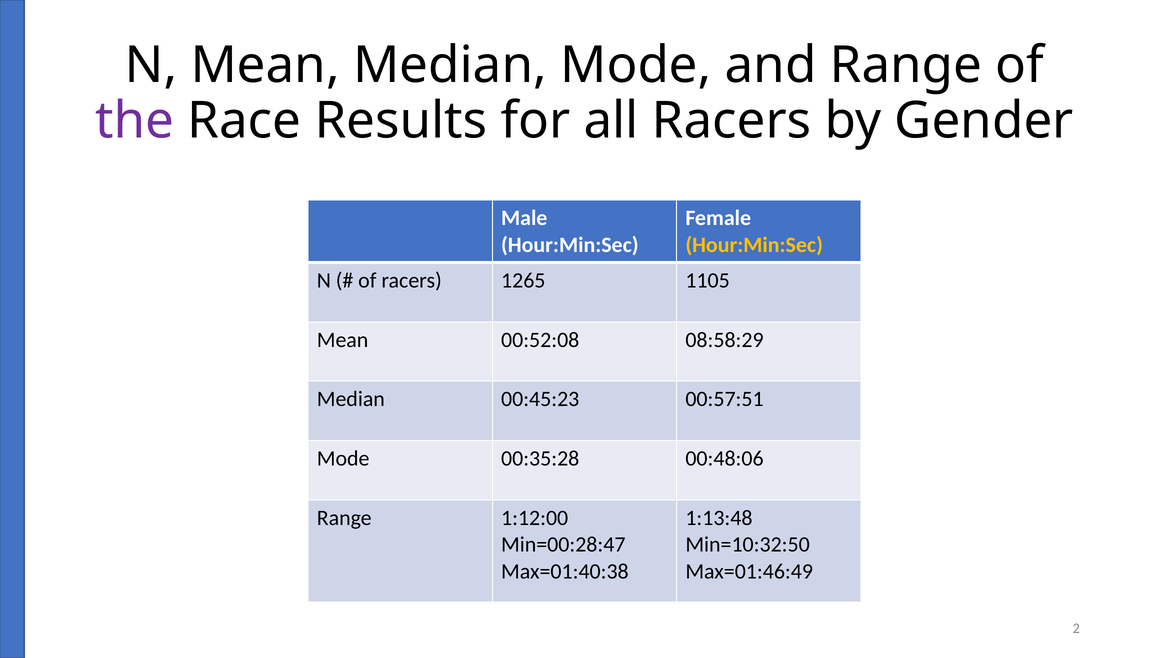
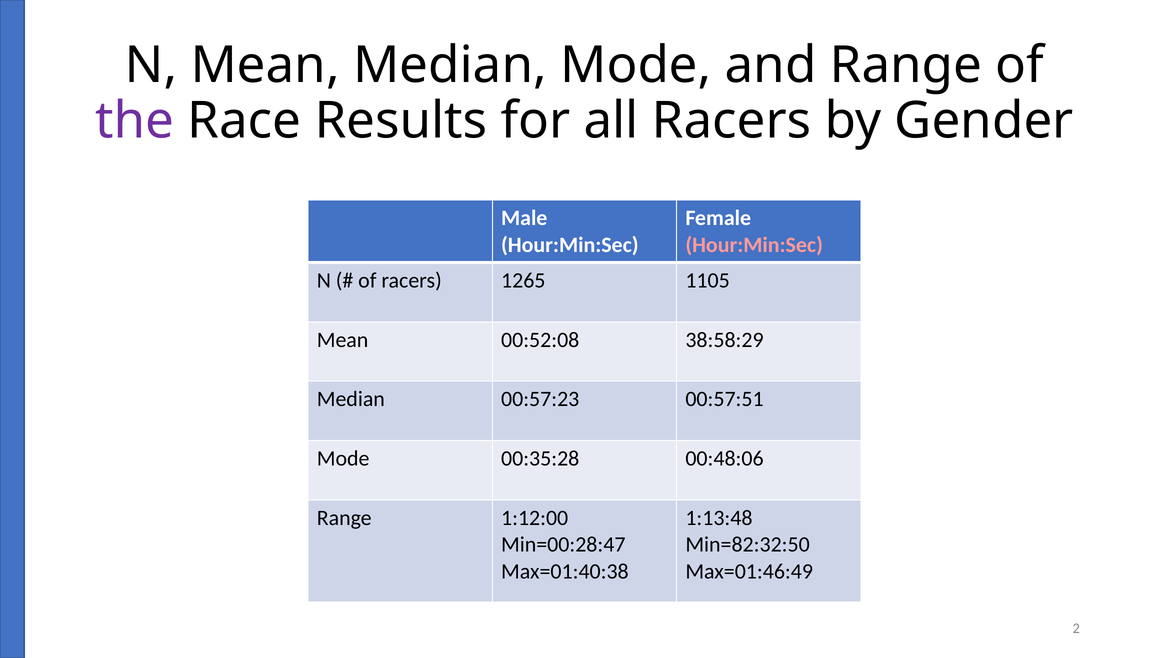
Hour:Min:Sec at (754, 245) colour: yellow -> pink
08:58:29: 08:58:29 -> 38:58:29
00:45:23: 00:45:23 -> 00:57:23
Min=10:32:50: Min=10:32:50 -> Min=82:32:50
